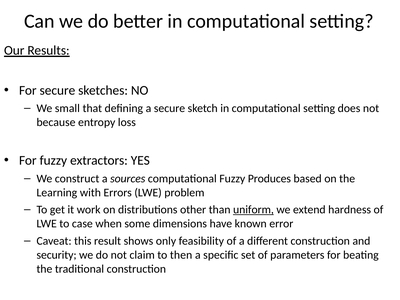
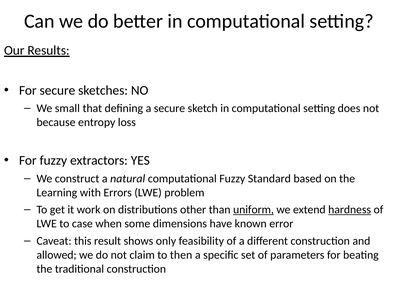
sources: sources -> natural
Produces: Produces -> Standard
hardness underline: none -> present
security: security -> allowed
